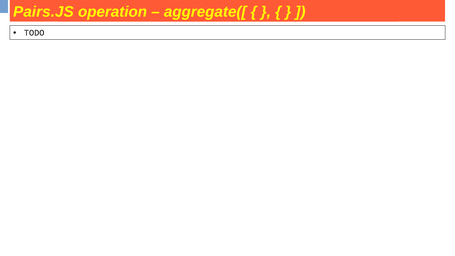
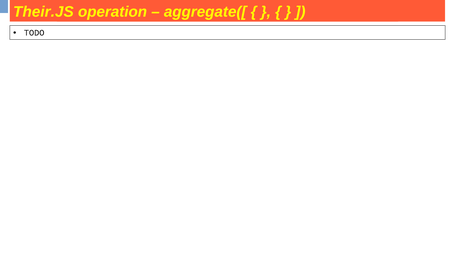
Pairs.JS: Pairs.JS -> Their.JS
